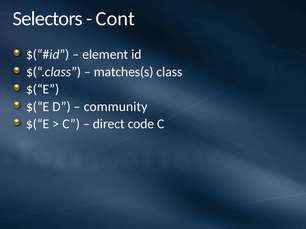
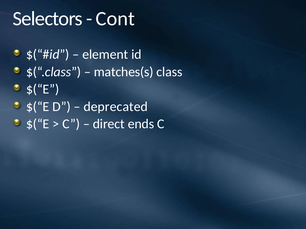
community: community -> deprecated
code: code -> ends
